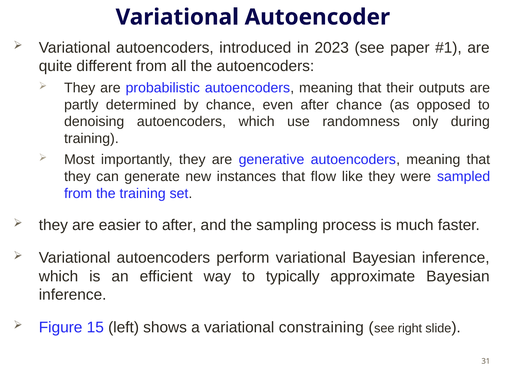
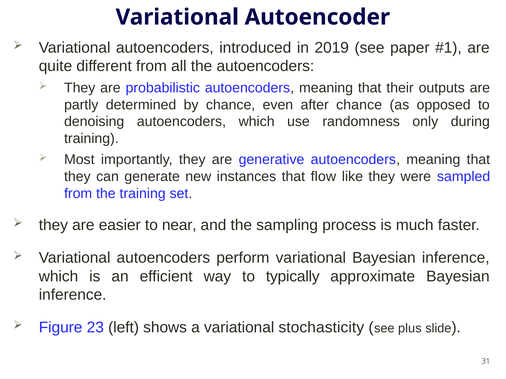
2023: 2023 -> 2019
to after: after -> near
15: 15 -> 23
constraining: constraining -> stochasticity
right: right -> plus
